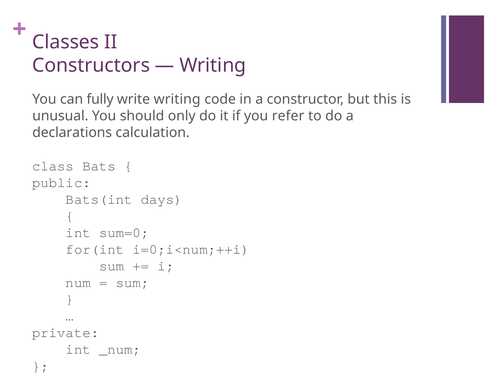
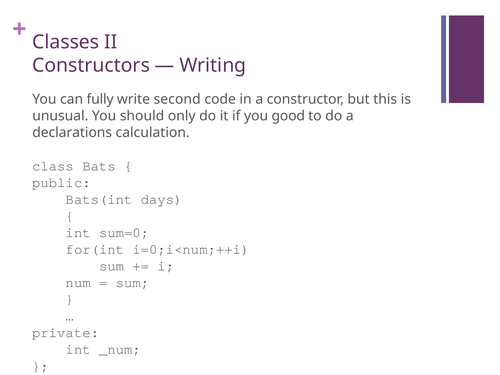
write writing: writing -> second
refer: refer -> good
